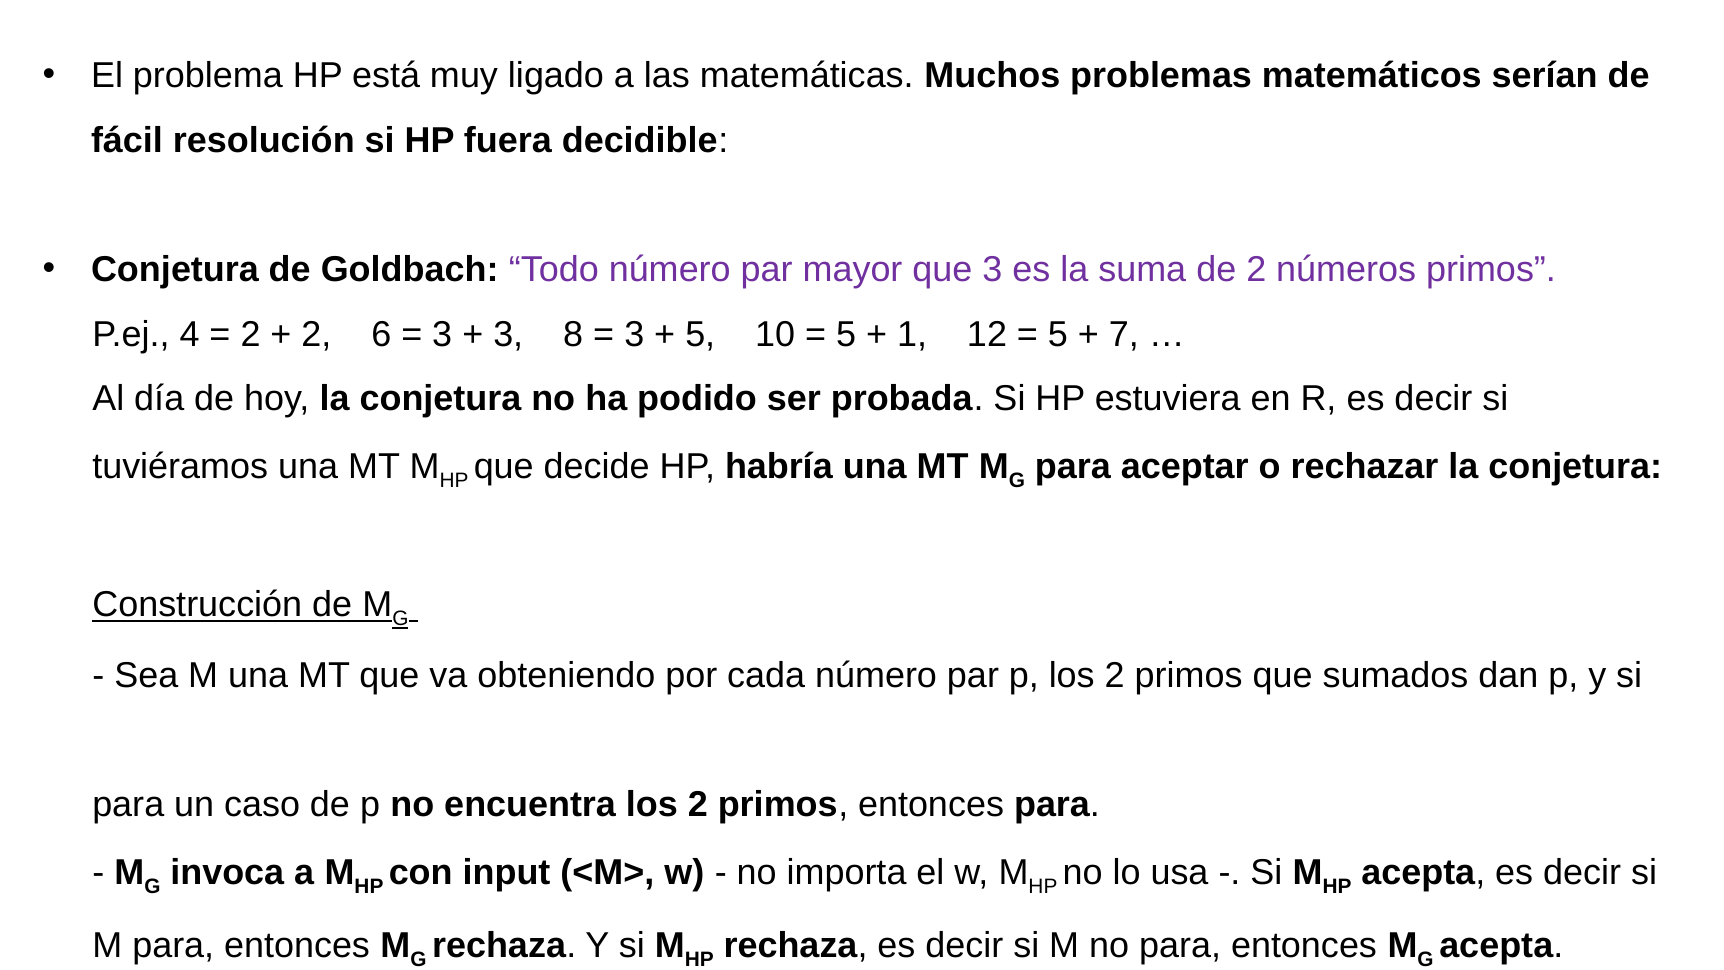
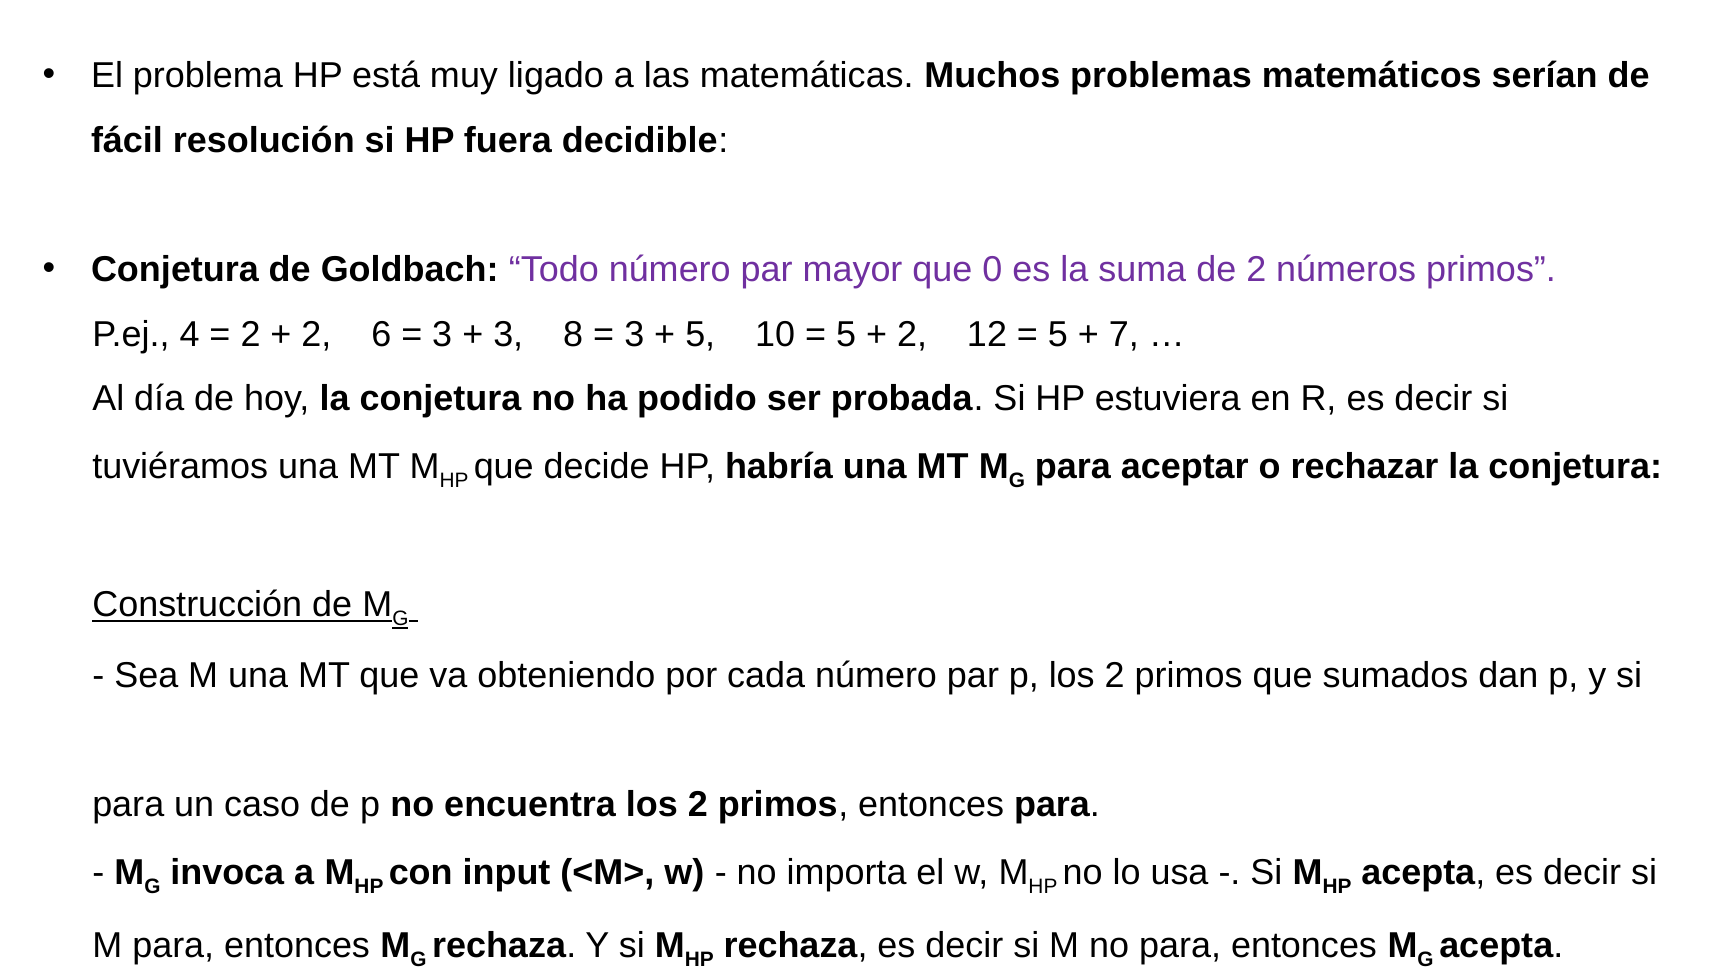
que 3: 3 -> 0
1 at (912, 334): 1 -> 2
